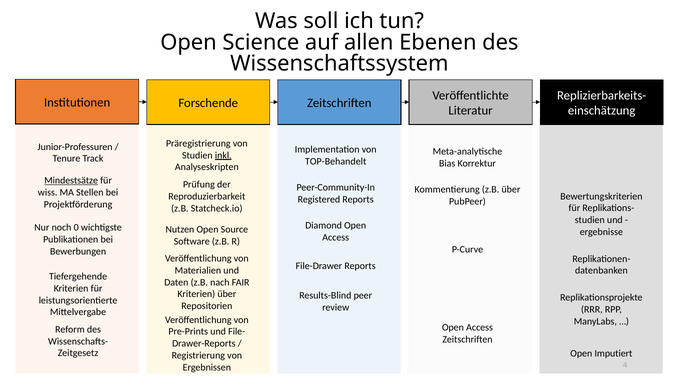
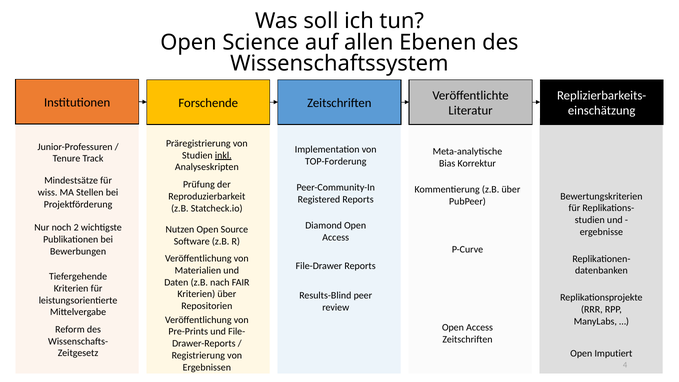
TOP-Behandelt: TOP-Behandelt -> TOP-Forderung
Mindestsätze underline: present -> none
0: 0 -> 2
